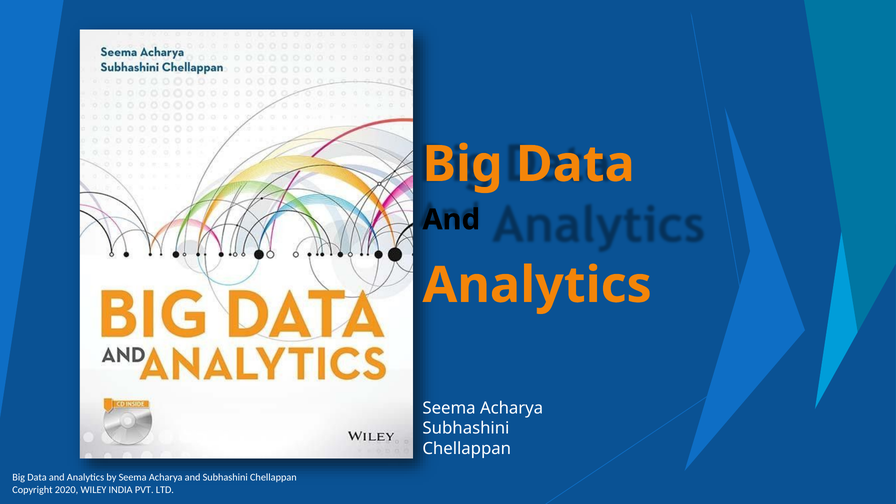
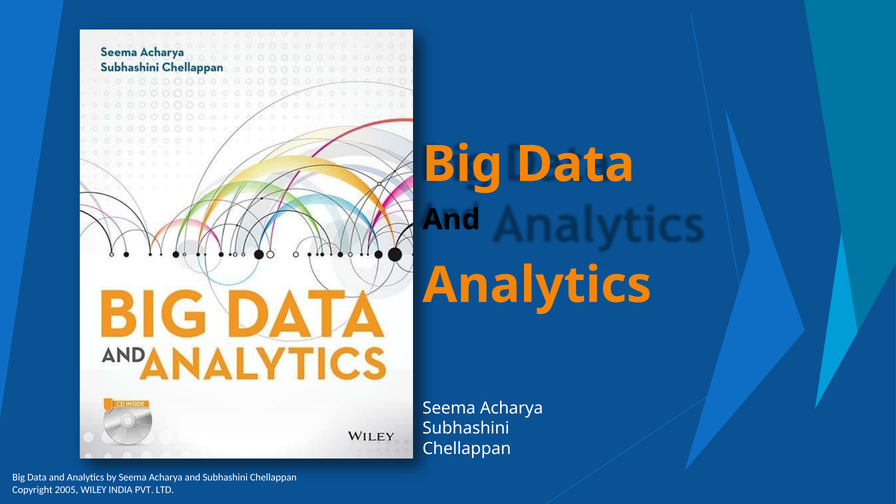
2020: 2020 -> 2005
